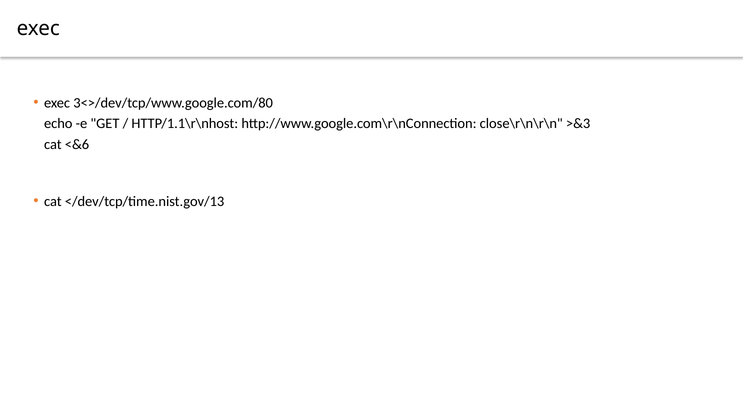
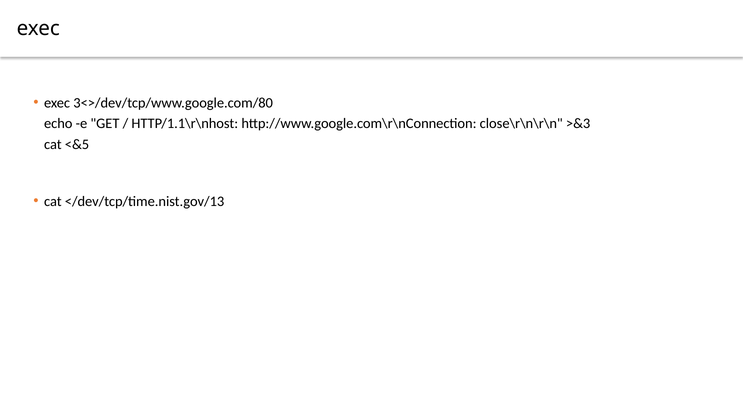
<&6: <&6 -> <&5
